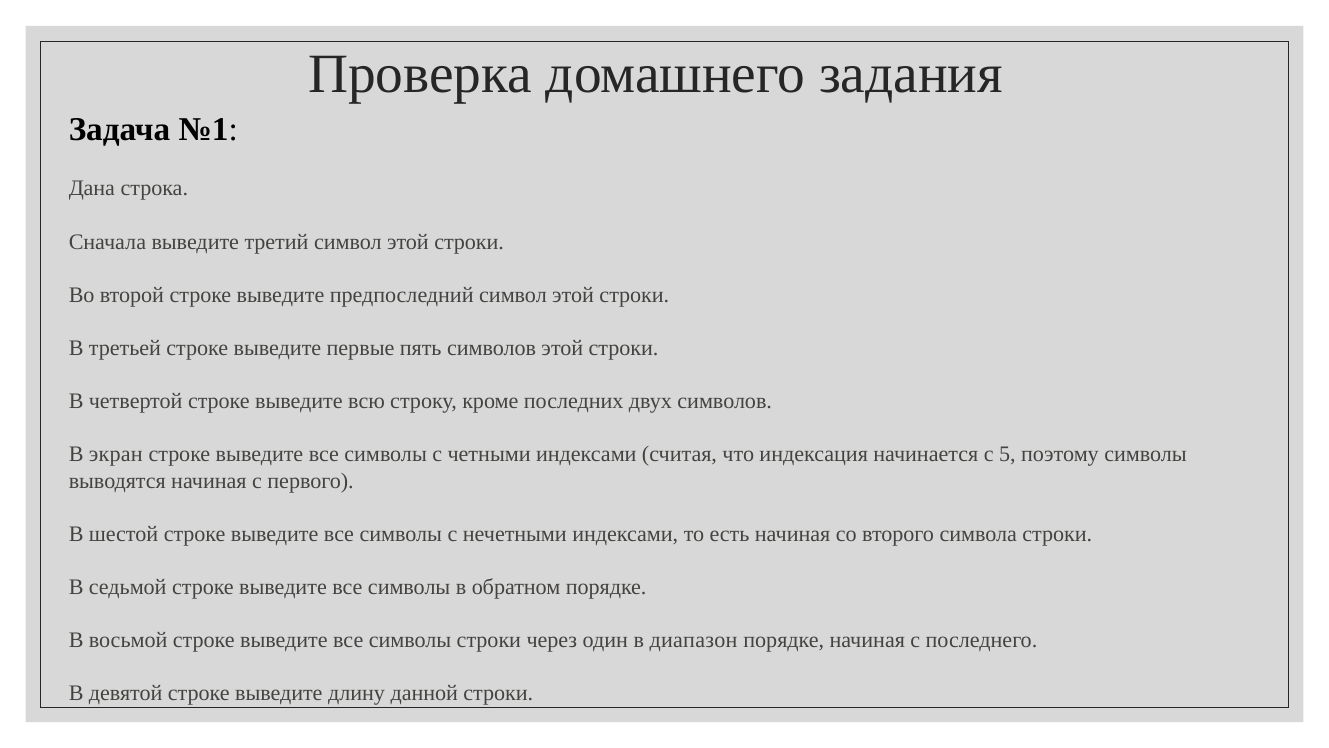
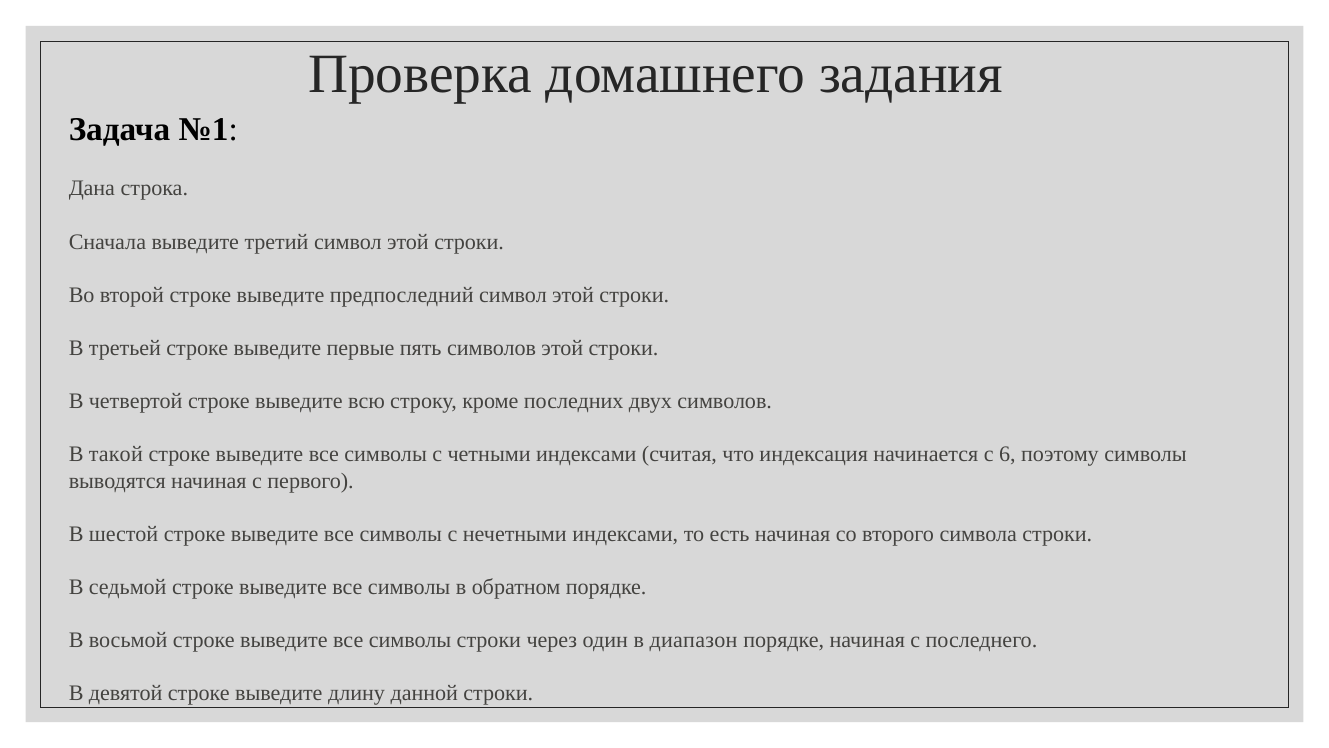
экран: экран -> такой
5: 5 -> 6
